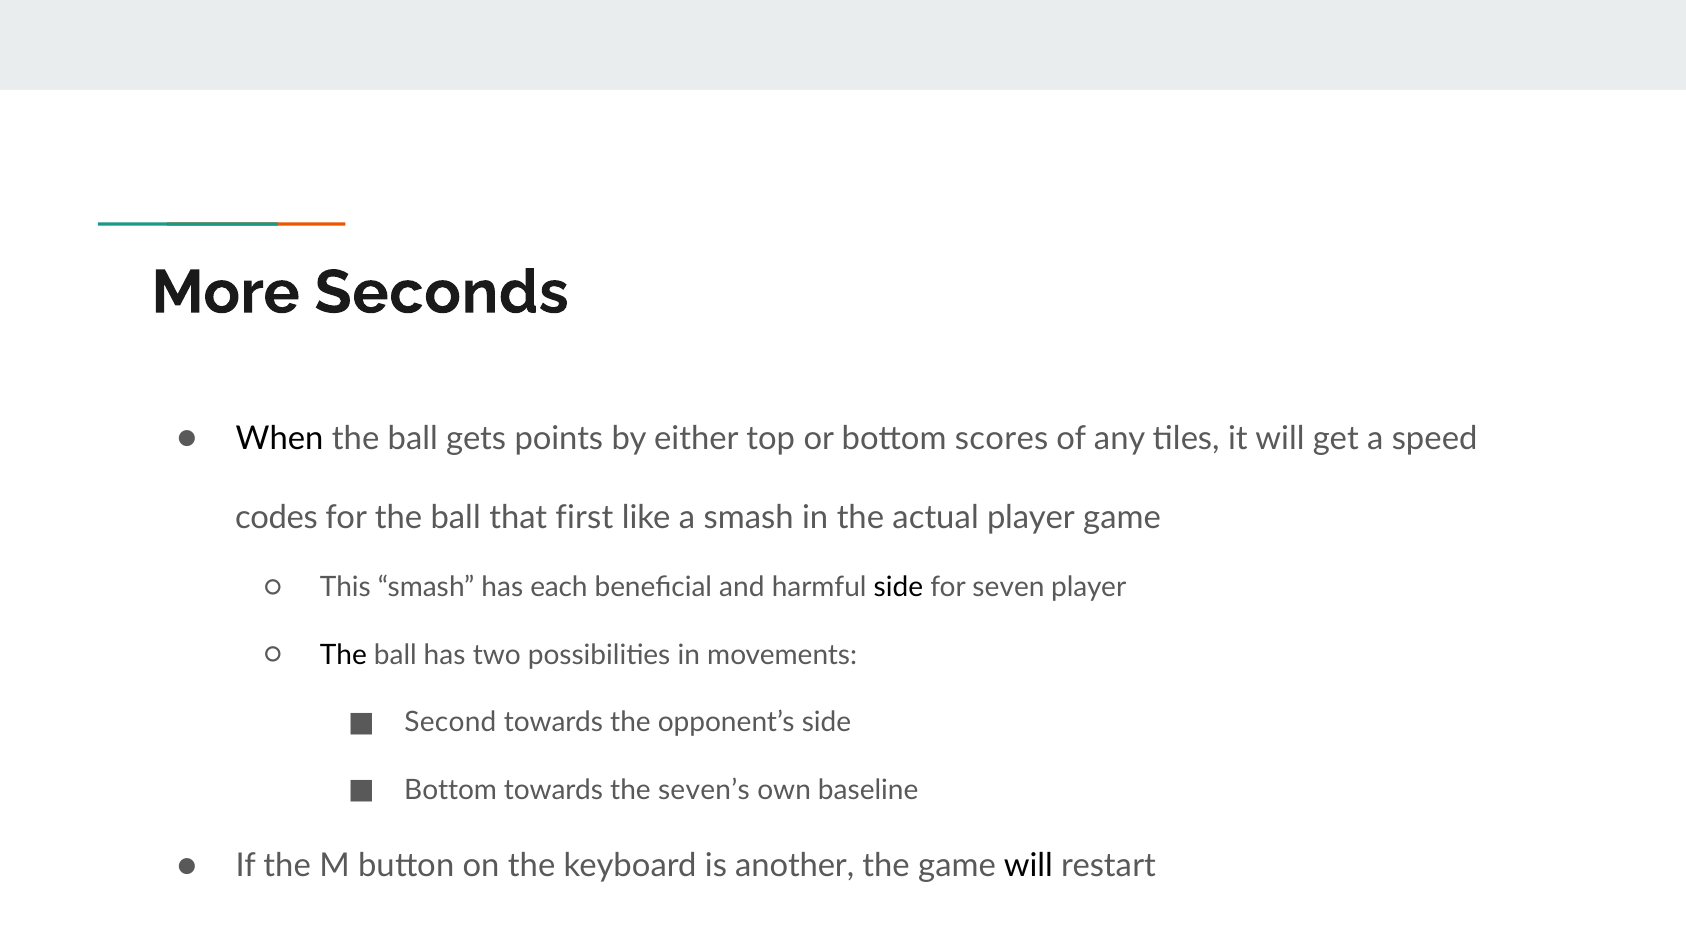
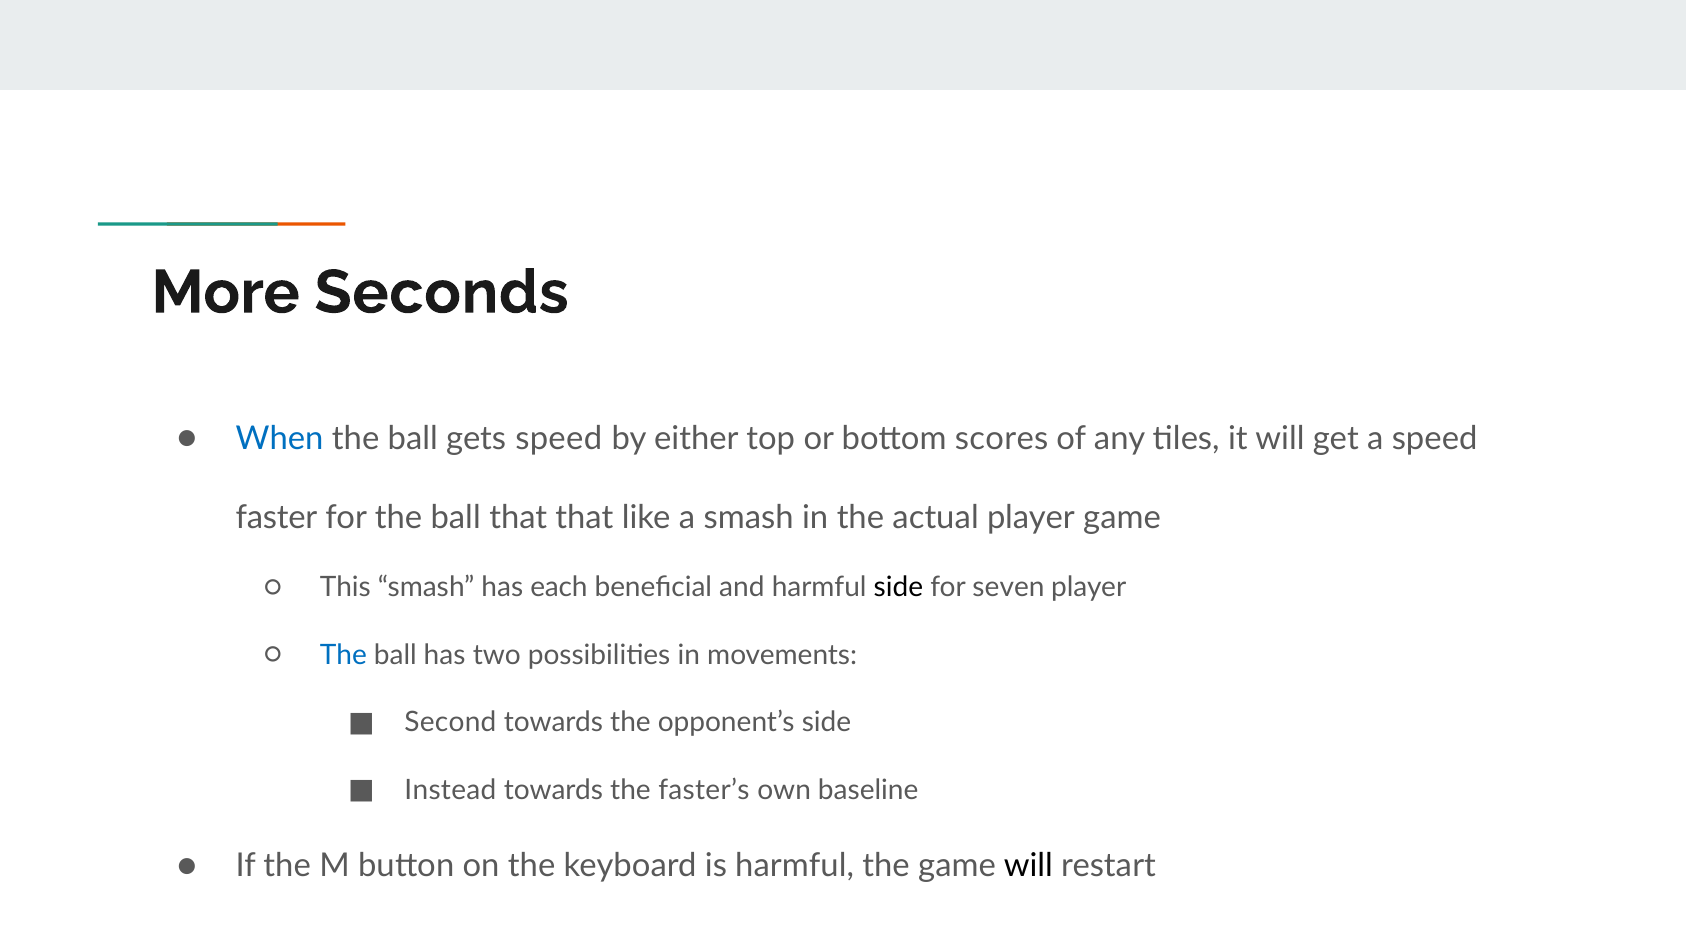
When colour: black -> blue
gets points: points -> speed
codes: codes -> faster
that first: first -> that
The at (343, 654) colour: black -> blue
Bottom at (451, 789): Bottom -> Instead
seven’s: seven’s -> faster’s
is another: another -> harmful
